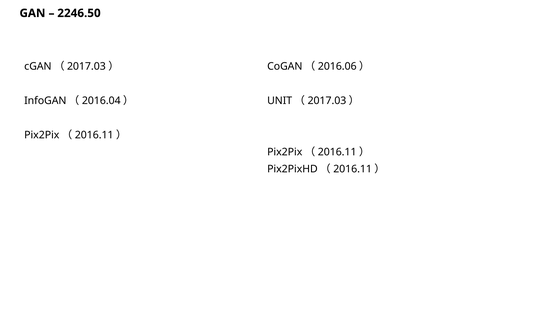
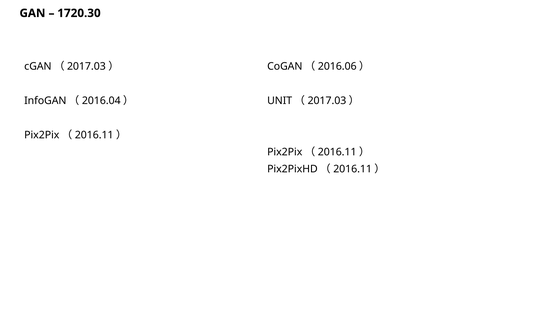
2246.50: 2246.50 -> 1720.30
